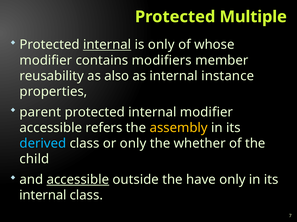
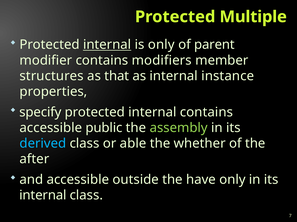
whose: whose -> parent
reusability: reusability -> structures
also: also -> that
parent: parent -> specify
internal modifier: modifier -> contains
refers: refers -> public
assembly colour: yellow -> light green
or only: only -> able
child: child -> after
accessible at (78, 180) underline: present -> none
